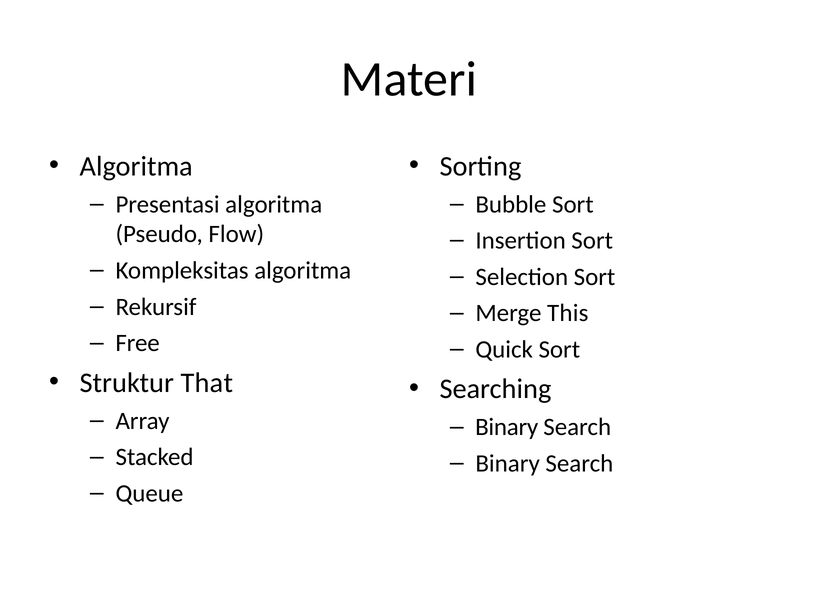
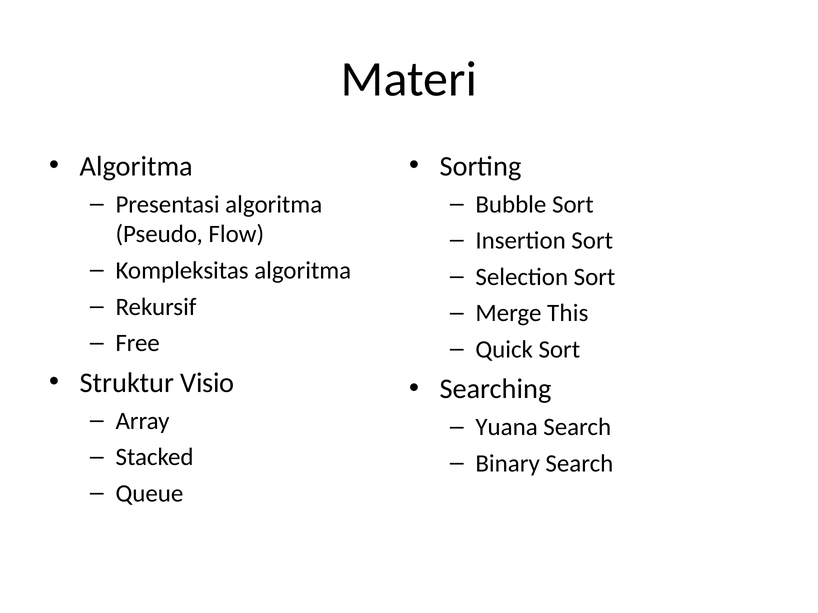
That: That -> Visio
Binary at (507, 428): Binary -> Yuana
